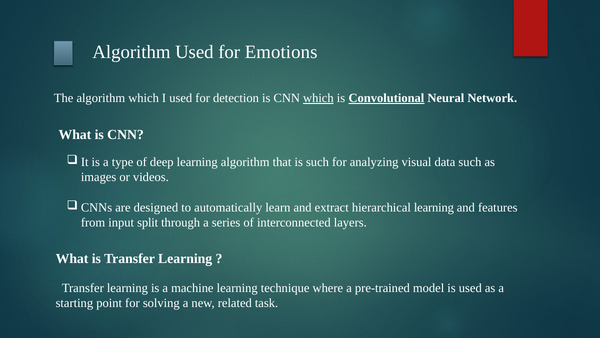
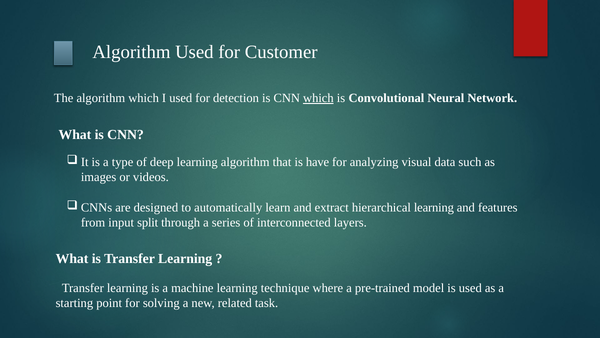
Emotions: Emotions -> Customer
Convolutional underline: present -> none
is such: such -> have
